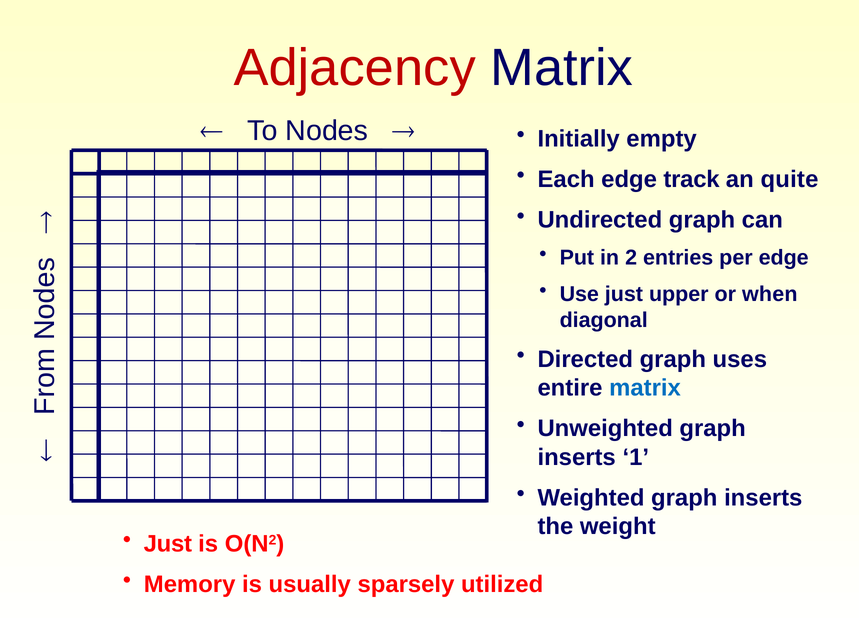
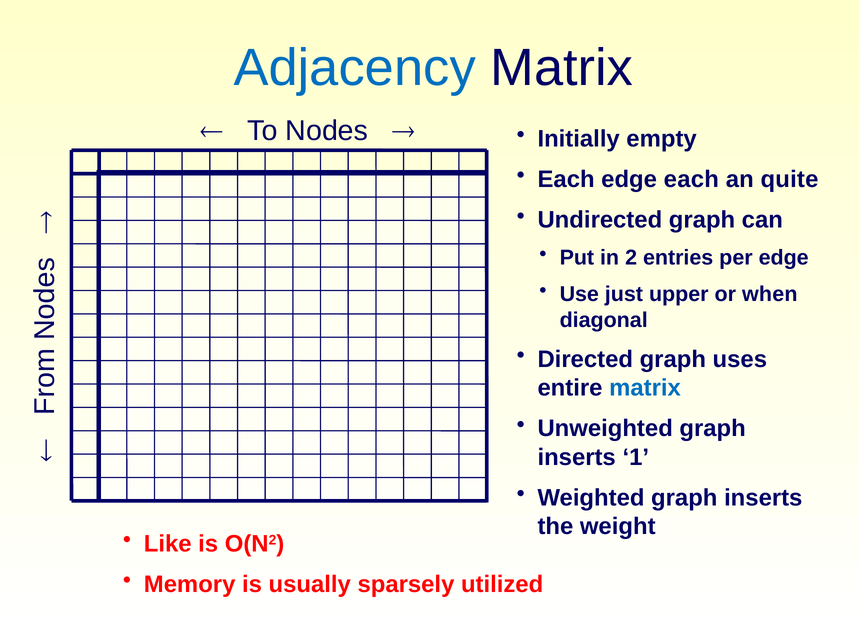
Adjacency colour: red -> blue
edge track: track -> each
Just at (168, 544): Just -> Like
